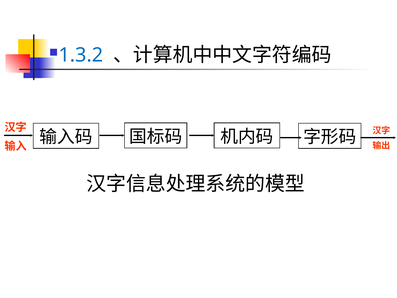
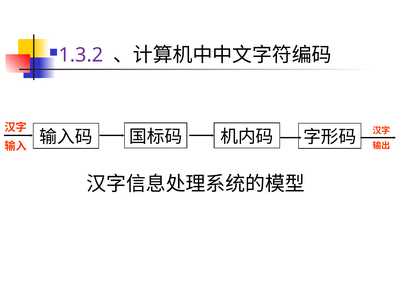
1.3.2 colour: blue -> purple
